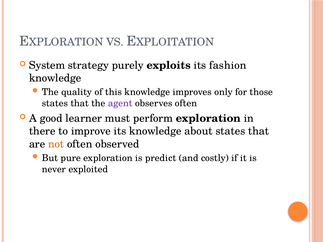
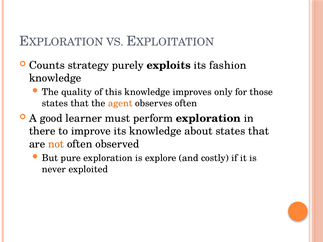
System: System -> Counts
agent colour: purple -> orange
predict: predict -> explore
